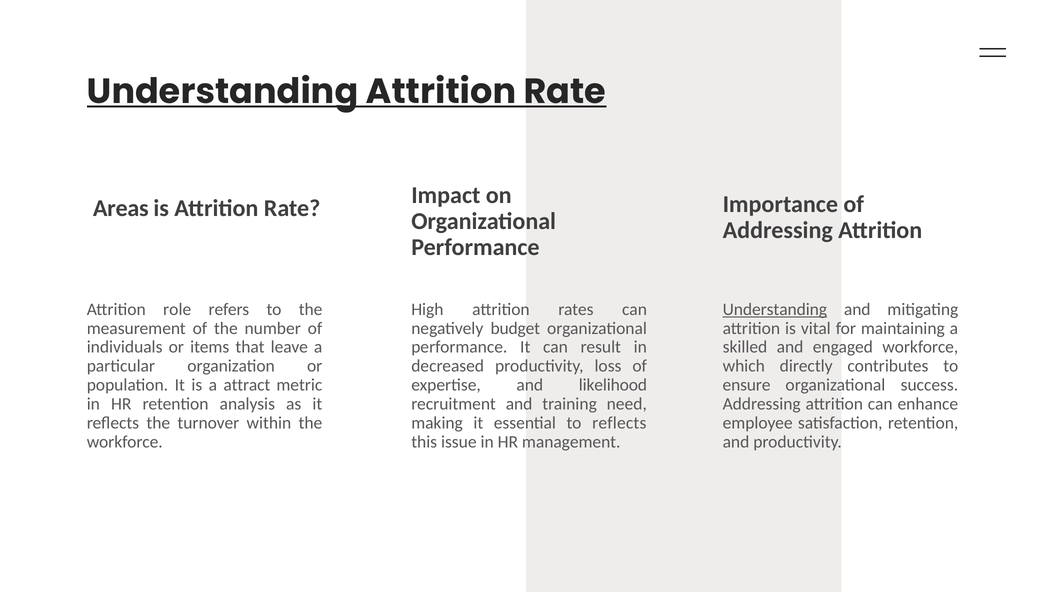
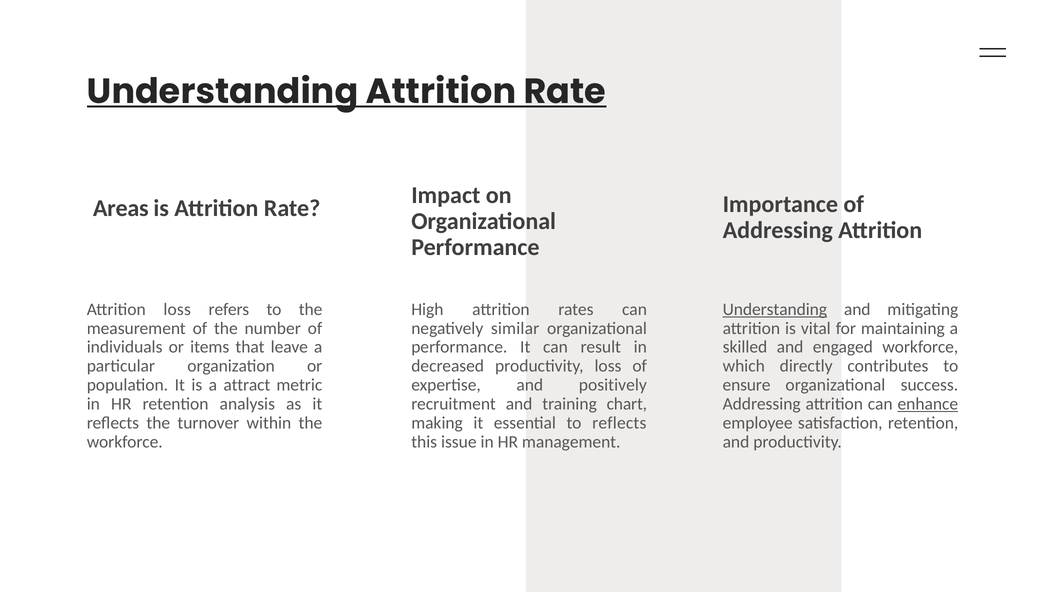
Attrition role: role -> loss
budget: budget -> similar
likelihood: likelihood -> positively
need: need -> chart
enhance underline: none -> present
